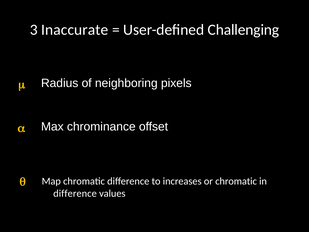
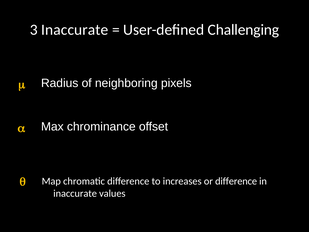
or chromatic: chromatic -> difference
difference at (75, 193): difference -> inaccurate
